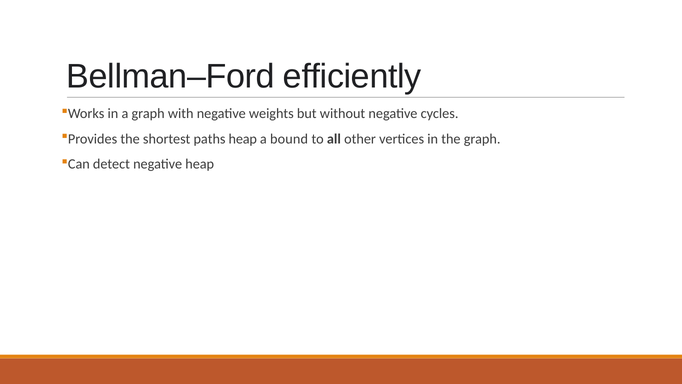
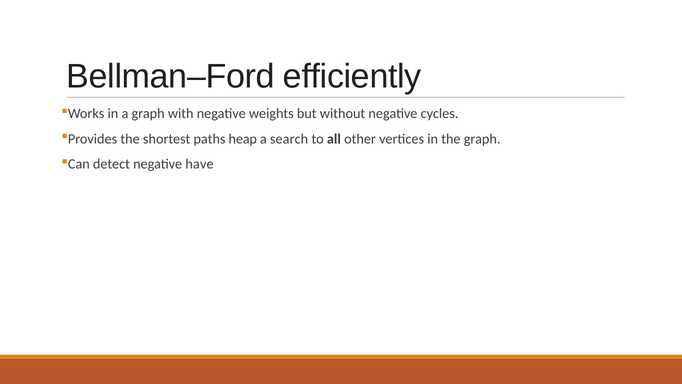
bound: bound -> search
negative heap: heap -> have
